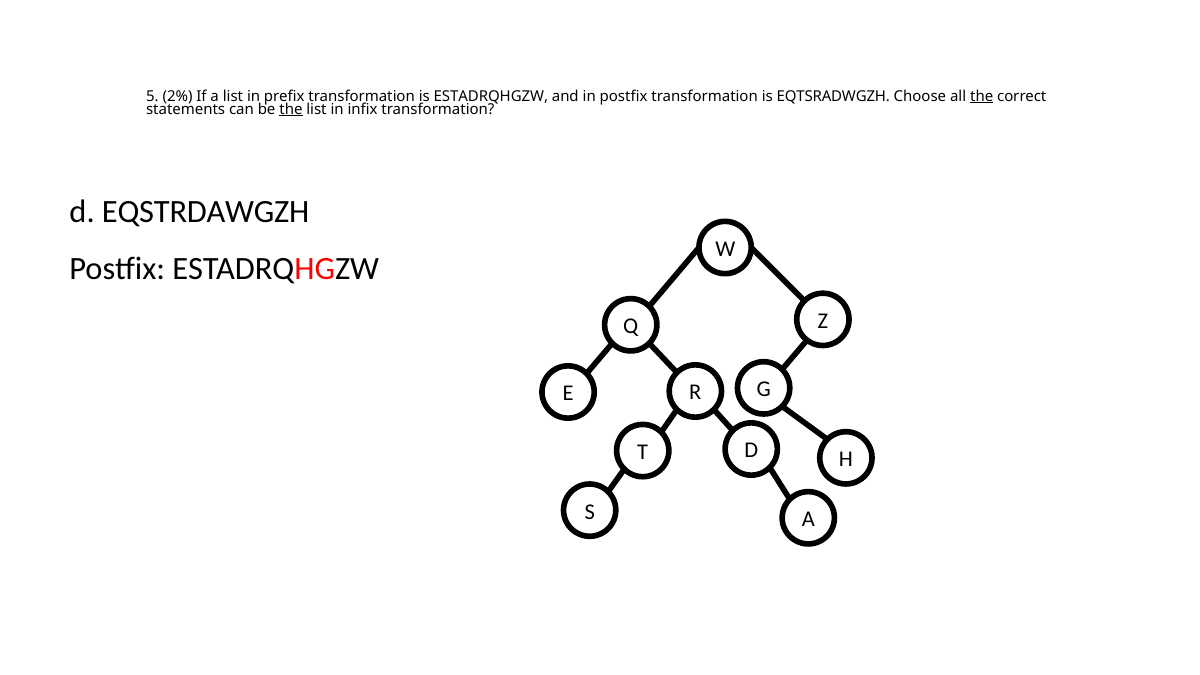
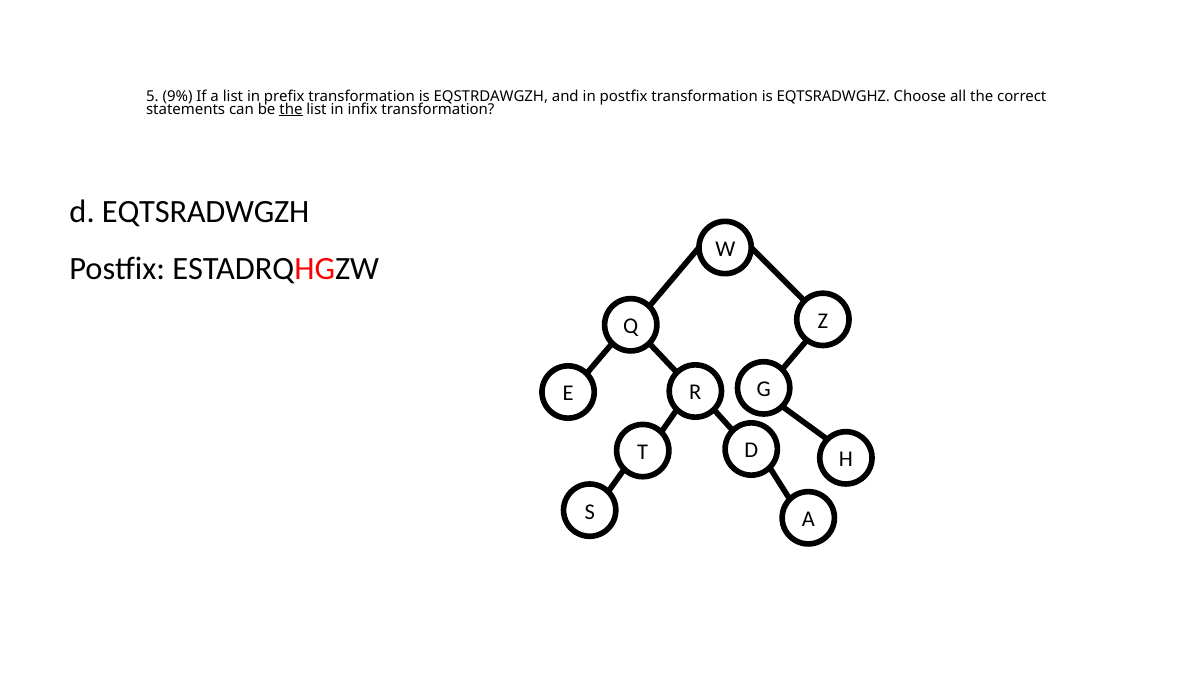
2%: 2% -> 9%
is ESTADRQHGZW: ESTADRQHGZW -> EQSTRDAWGZH
EQTSRADWGZH: EQTSRADWGZH -> EQTSRADWGHZ
the at (982, 96) underline: present -> none
EQSTRDAWGZH: EQSTRDAWGZH -> EQTSRADWGZH
